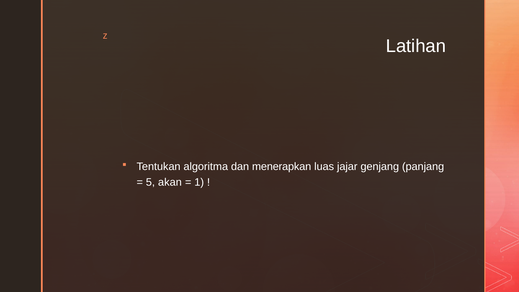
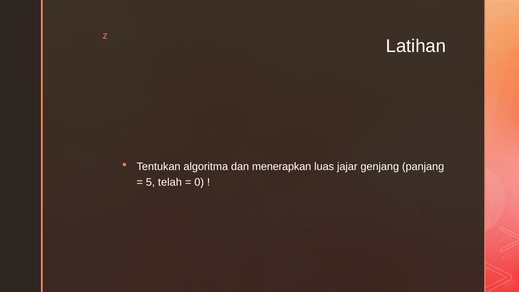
akan: akan -> telah
1: 1 -> 0
